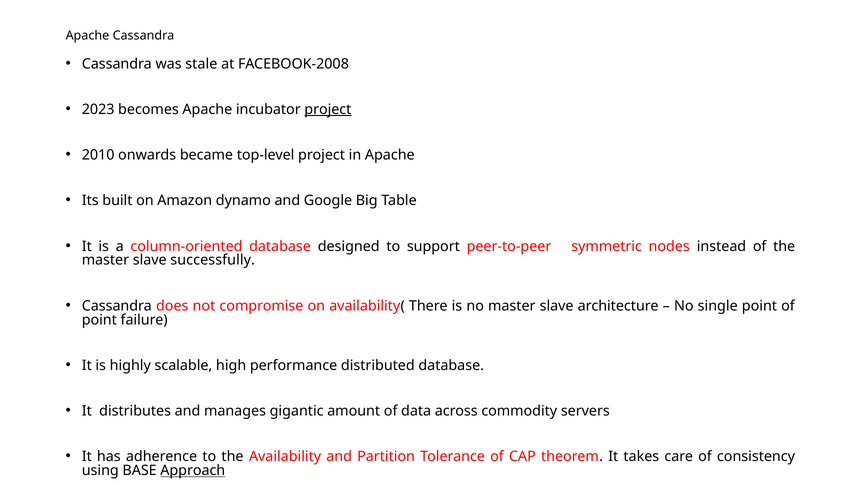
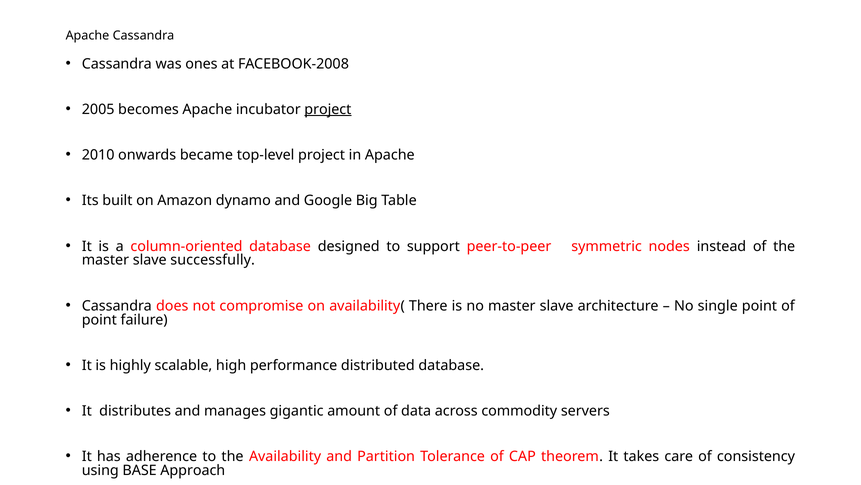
stale: stale -> ones
2023: 2023 -> 2005
Approach underline: present -> none
